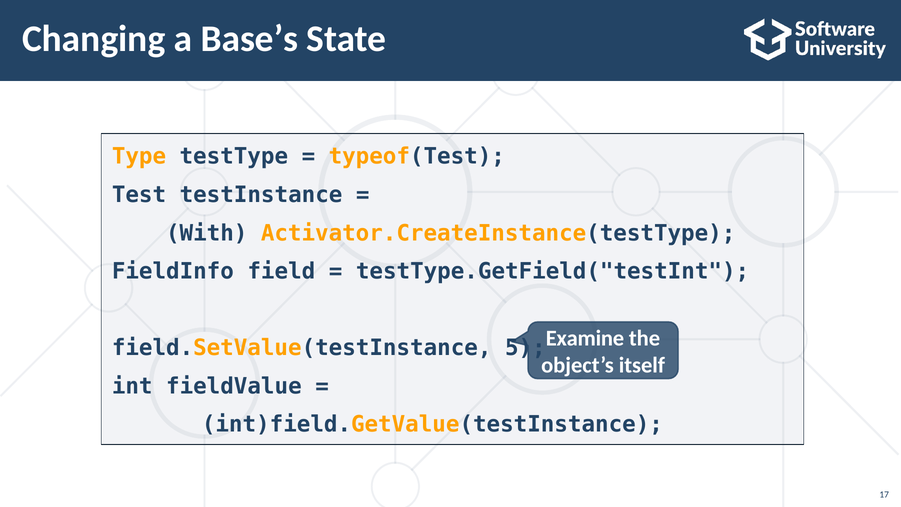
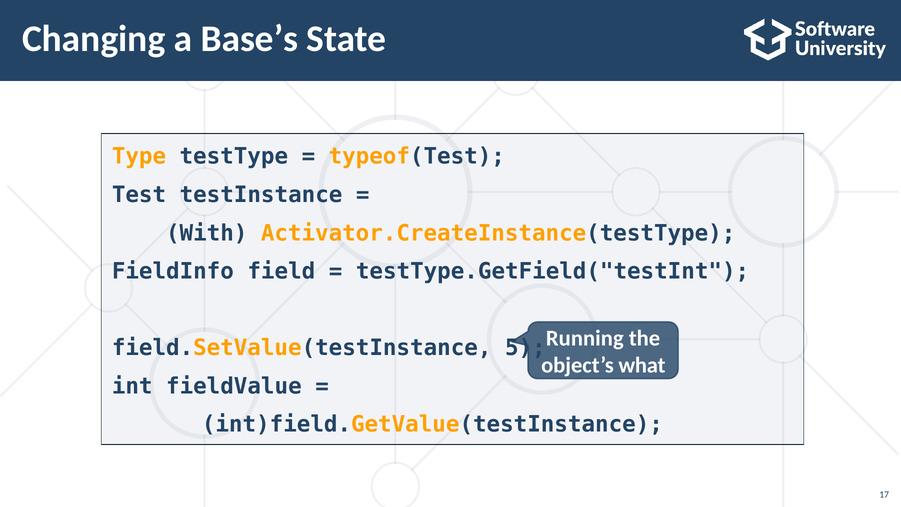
Examine: Examine -> Running
itself: itself -> what
